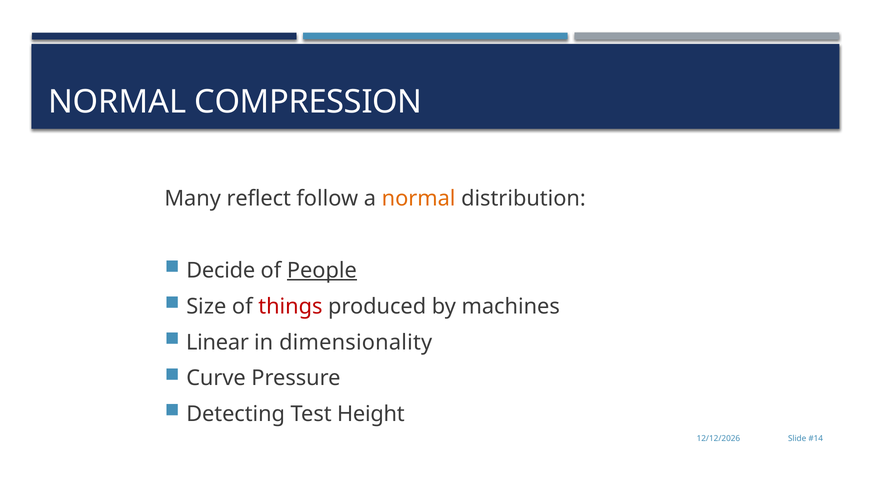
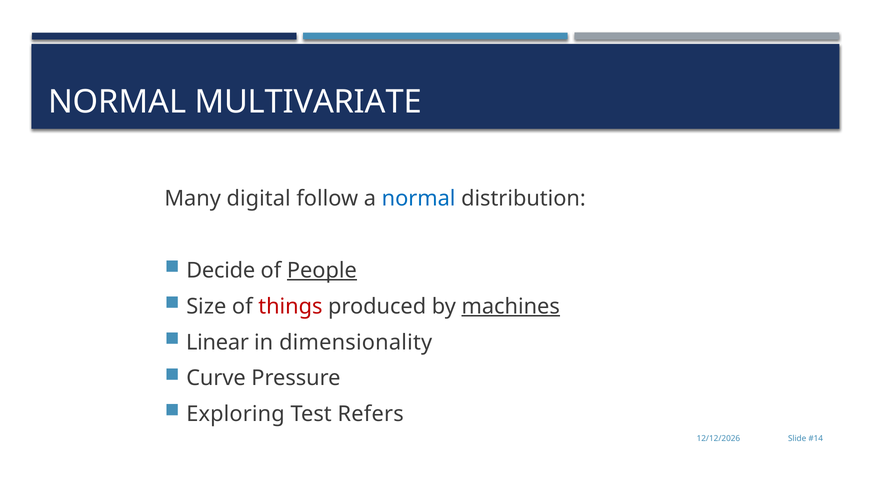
COMPRESSION: COMPRESSION -> MULTIVARIATE
reflect: reflect -> digital
normal at (419, 199) colour: orange -> blue
machines underline: none -> present
Detecting: Detecting -> Exploring
Height: Height -> Refers
